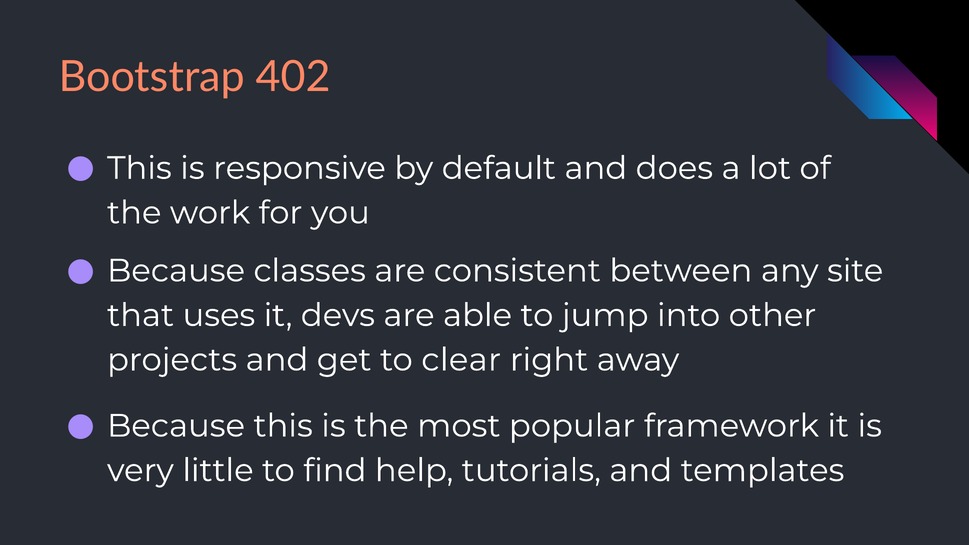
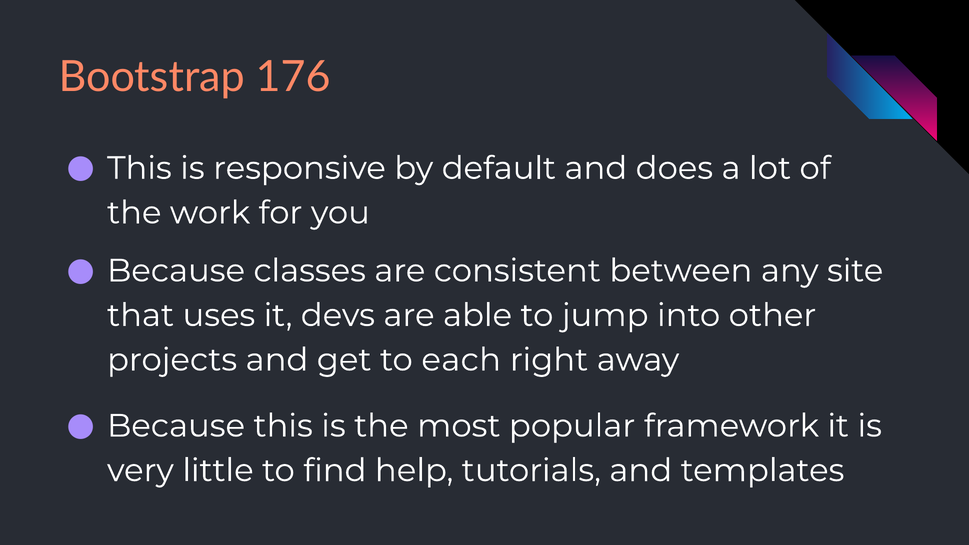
402: 402 -> 176
clear: clear -> each
